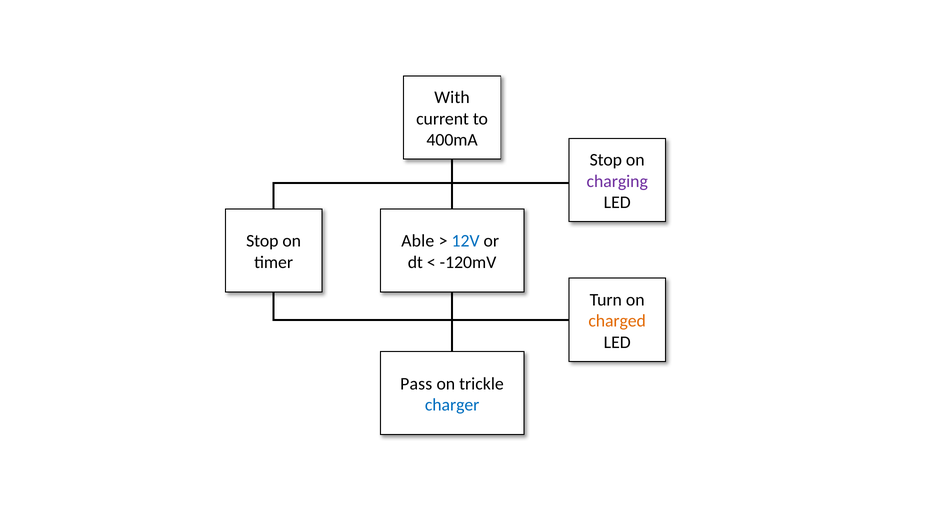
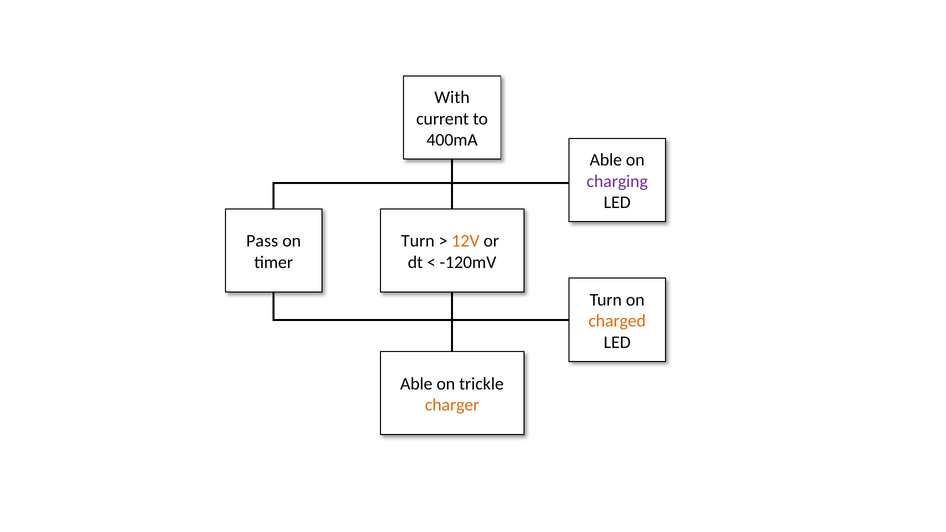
Stop at (606, 160): Stop -> Able
Stop at (262, 241): Stop -> Pass
Able at (418, 241): Able -> Turn
12V colour: blue -> orange
Pass at (416, 384): Pass -> Able
charger colour: blue -> orange
